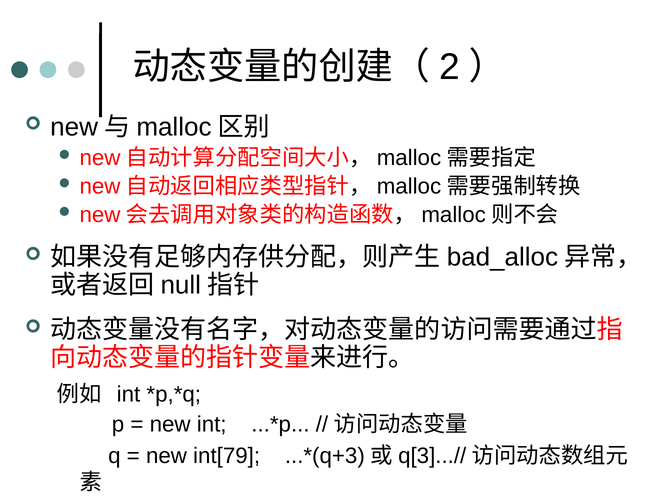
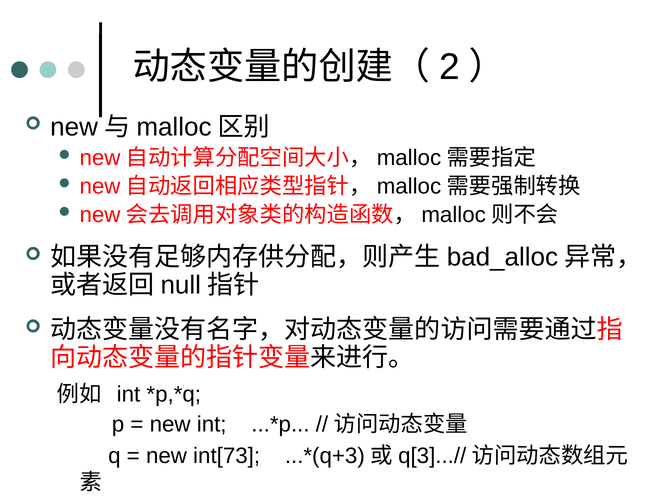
int[79: int[79 -> int[73
